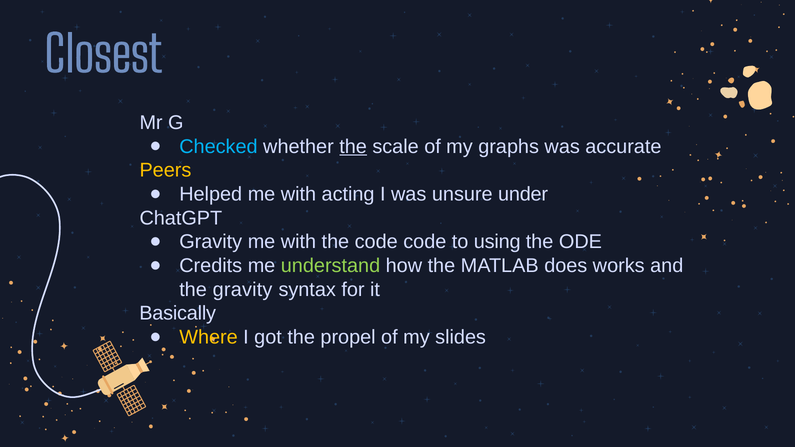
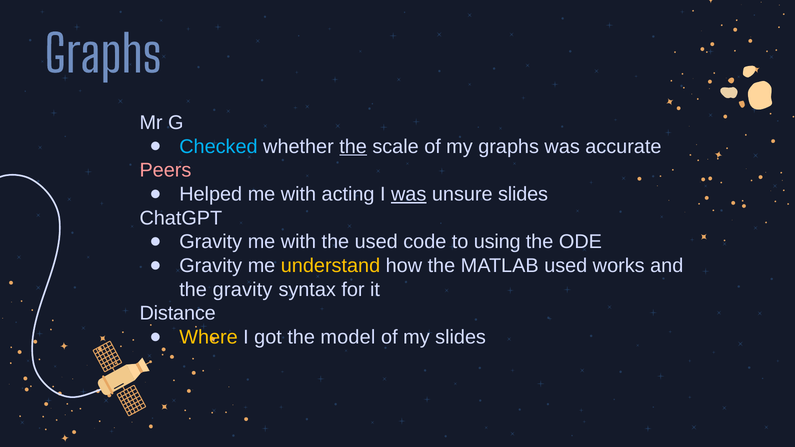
Closest at (103, 56): Closest -> Graphs
Peers colour: yellow -> pink
was at (409, 194) underline: none -> present
unsure under: under -> slides
the code: code -> used
Credits at (211, 266): Credits -> Gravity
understand colour: light green -> yellow
MATLAB does: does -> used
Basically: Basically -> Distance
propel: propel -> model
